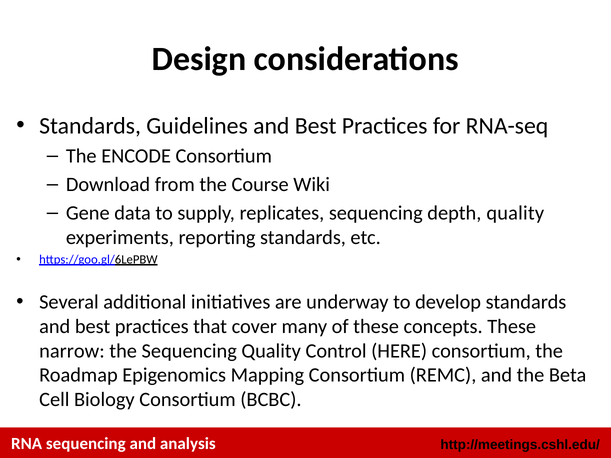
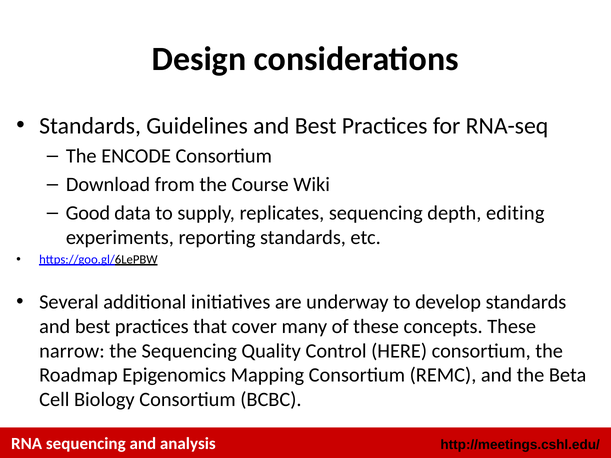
Gene: Gene -> Good
depth quality: quality -> editing
